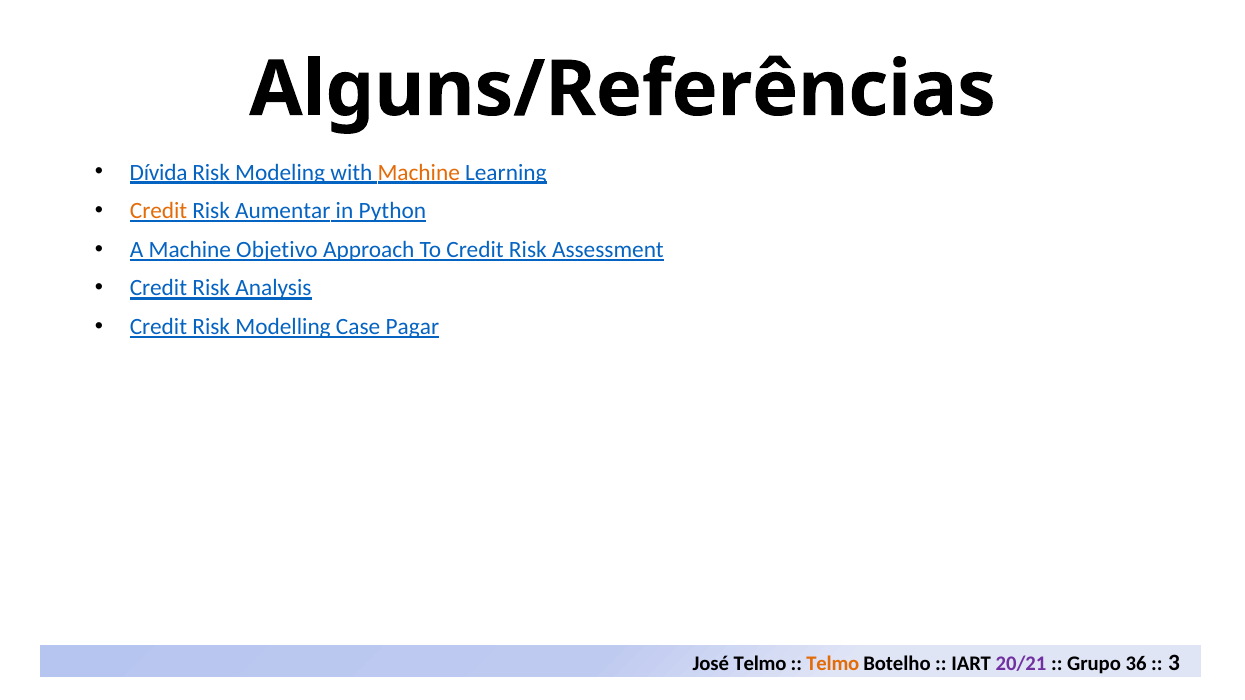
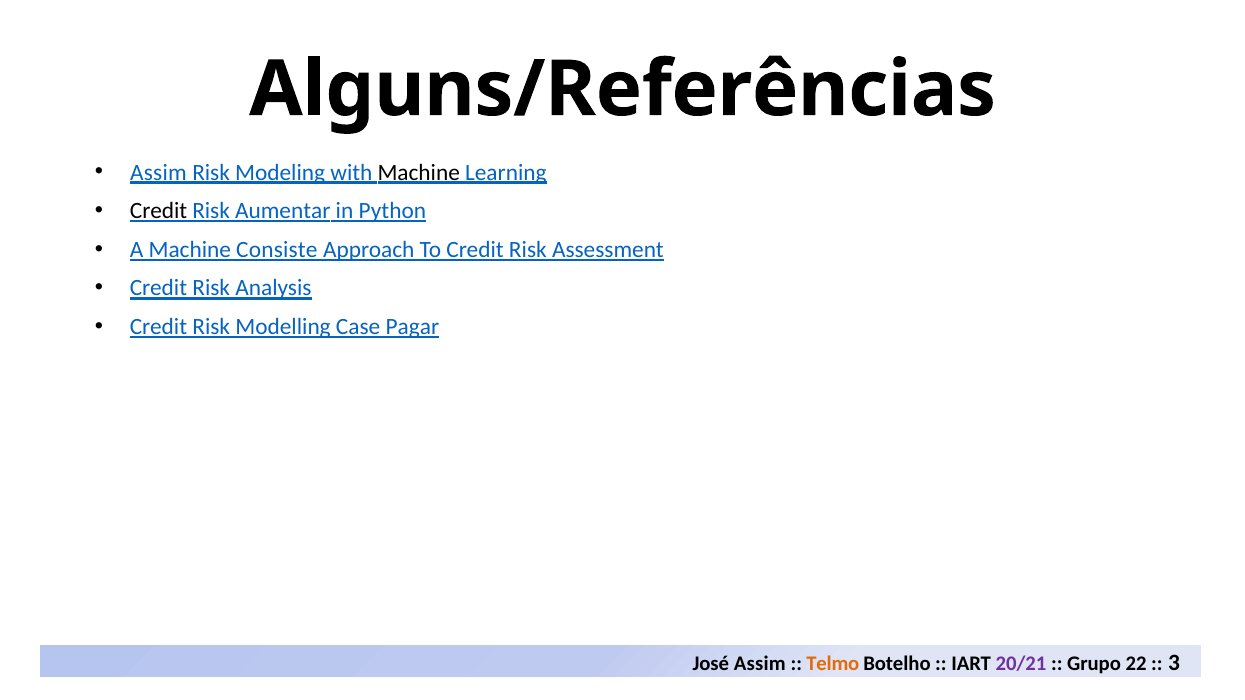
Dívida at (159, 172): Dívida -> Assim
Machine at (419, 172) colour: orange -> black
Credit at (159, 211) colour: orange -> black
Objetivo: Objetivo -> Consiste
José Telmo: Telmo -> Assim
36: 36 -> 22
